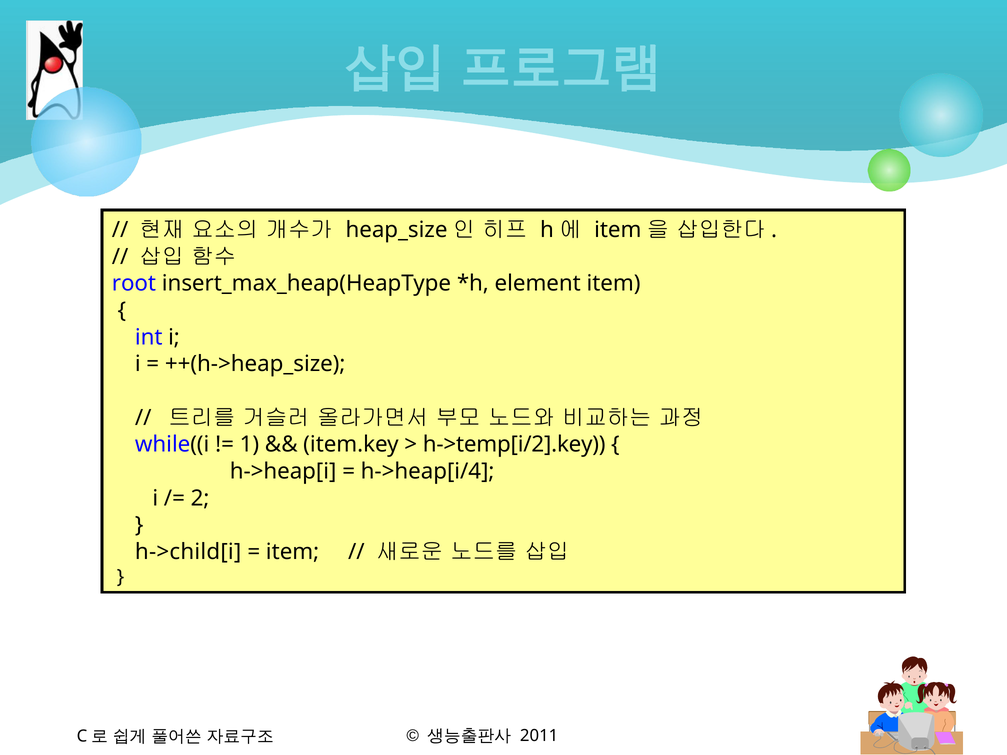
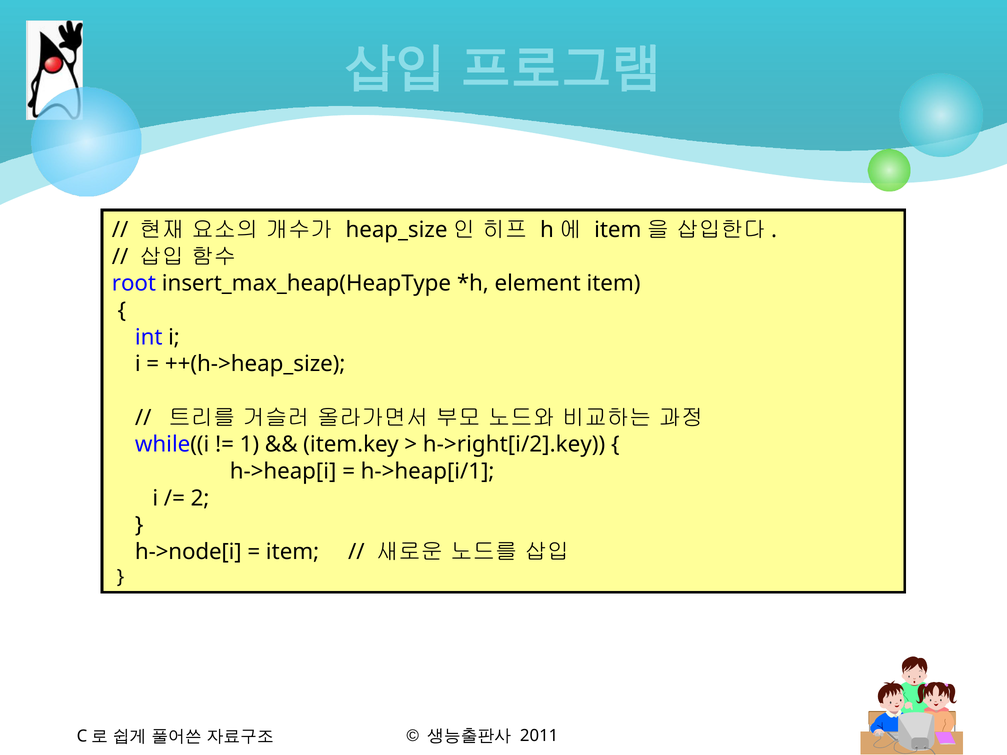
h->temp[i/2].key: h->temp[i/2].key -> h->right[i/2].key
h->heap[i/4: h->heap[i/4 -> h->heap[i/1
h->child[i: h->child[i -> h->node[i
